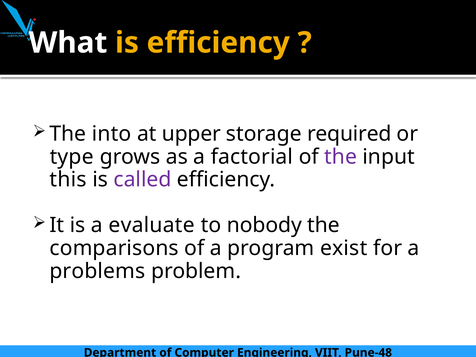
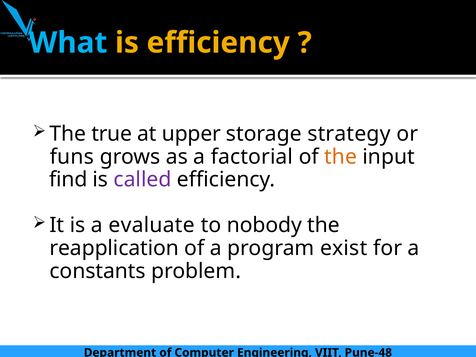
What colour: white -> light blue
into: into -> true
required: required -> strategy
type: type -> funs
the at (341, 157) colour: purple -> orange
this: this -> find
comparisons: comparisons -> reapplication
problems: problems -> constants
